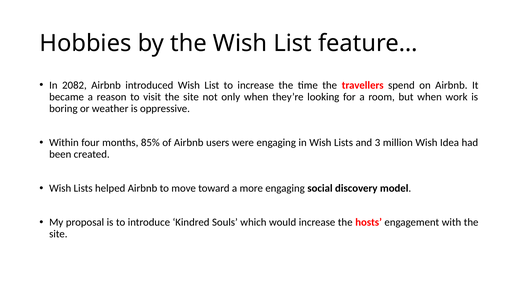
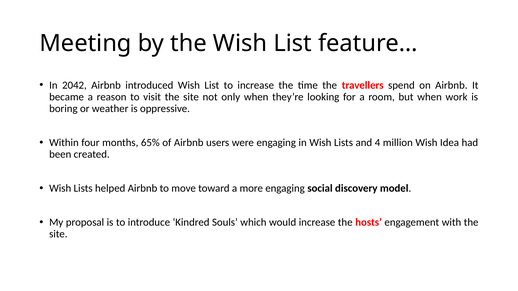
Hobbies: Hobbies -> Meeting
2082: 2082 -> 2042
85%: 85% -> 65%
3: 3 -> 4
